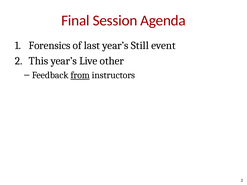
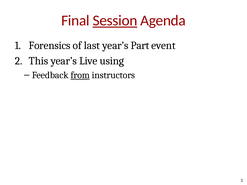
Session underline: none -> present
Still: Still -> Part
other: other -> using
